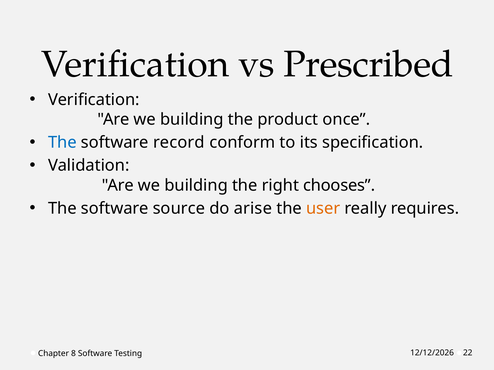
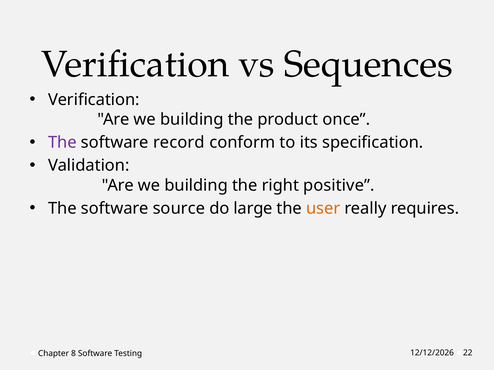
Prescribed: Prescribed -> Sequences
The at (62, 143) colour: blue -> purple
chooses: chooses -> positive
arise: arise -> large
